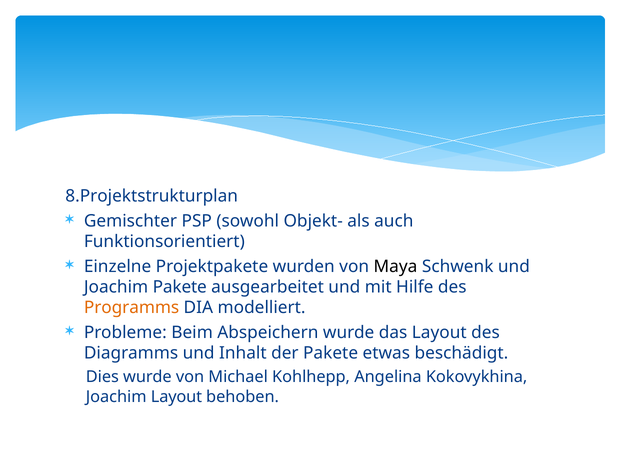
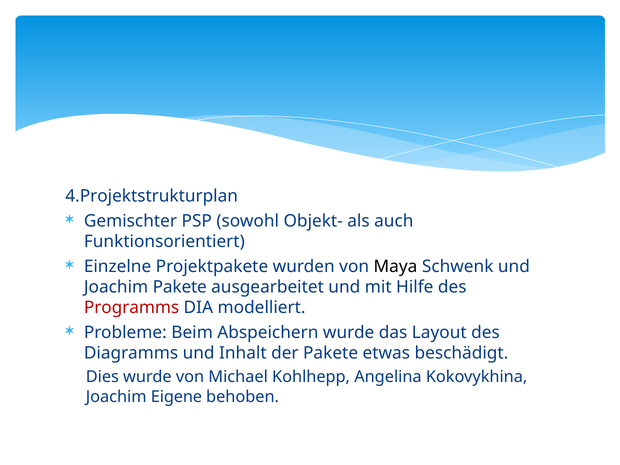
8.Projektstrukturplan: 8.Projektstrukturplan -> 4.Projektstrukturplan
Programms colour: orange -> red
Joachim Layout: Layout -> Eigene
